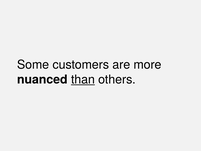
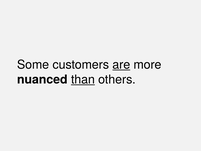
are underline: none -> present
